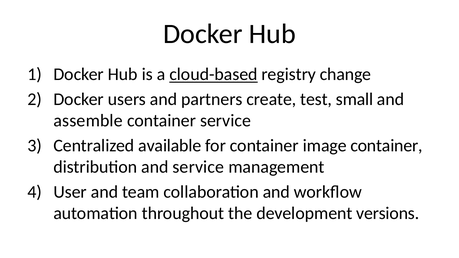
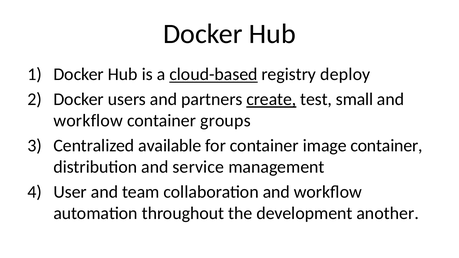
change: change -> deploy
create underline: none -> present
assemble at (88, 121): assemble -> workflow
container service: service -> groups
versions: versions -> another
